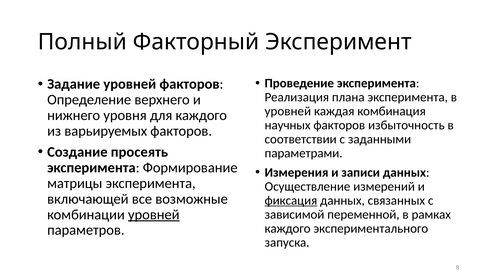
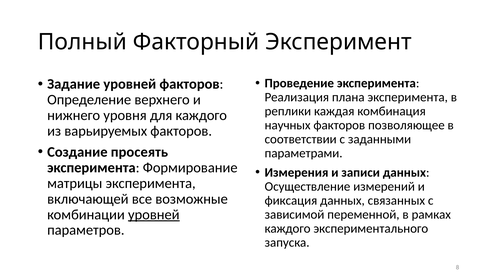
уровней at (288, 111): уровней -> реплики
избыточность: избыточность -> позволяющее
фиксация underline: present -> none
